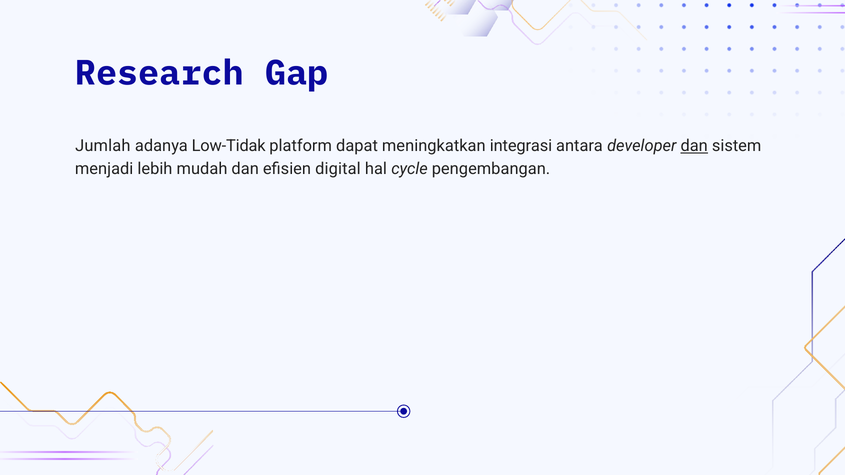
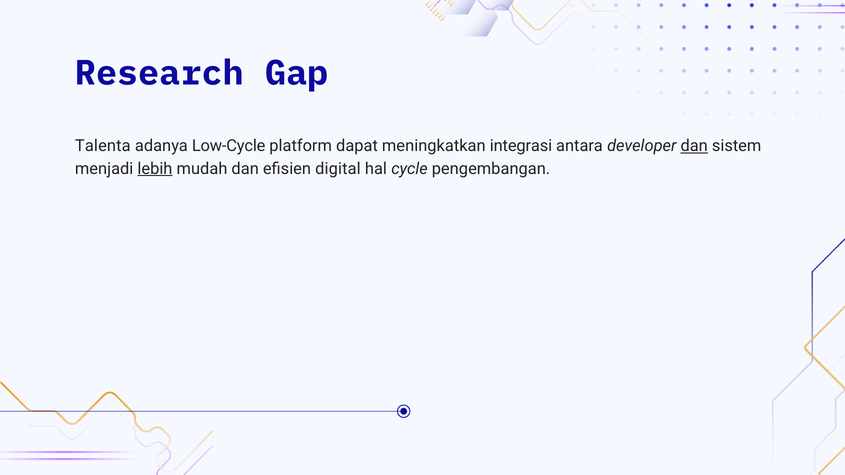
Jumlah: Jumlah -> Talenta
Low-Tidak: Low-Tidak -> Low-Cycle
lebih underline: none -> present
